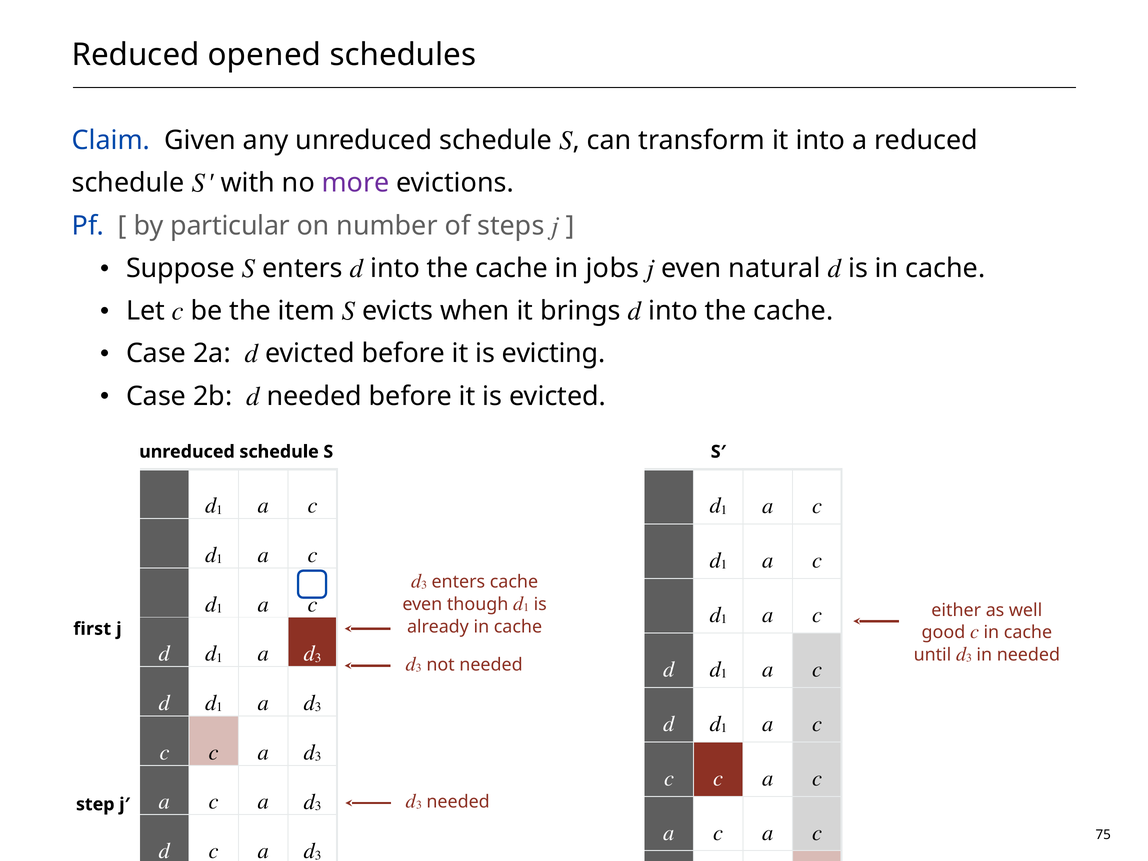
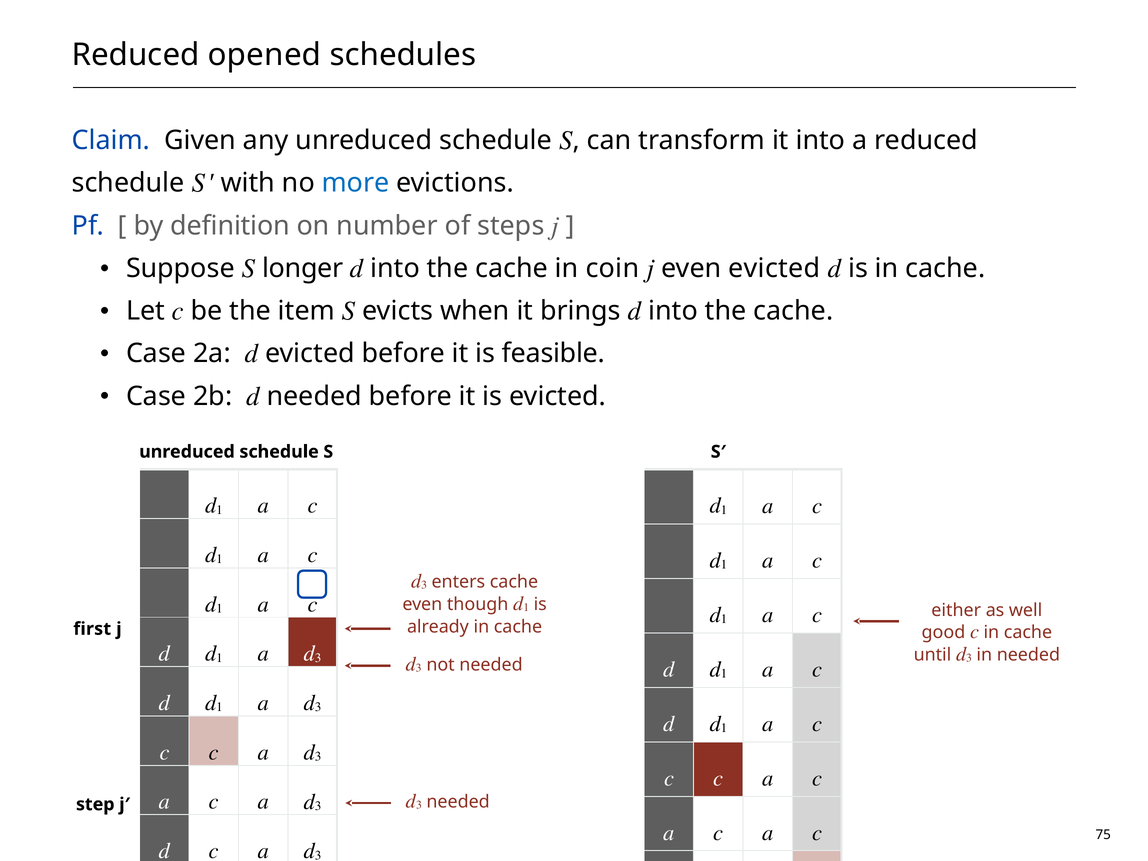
more colour: purple -> blue
particular: particular -> definition
S enters: enters -> longer
jobs: jobs -> coin
even natural: natural -> evicted
evicting: evicting -> feasible
